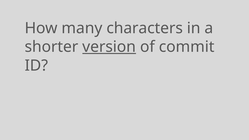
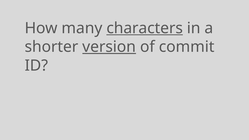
characters underline: none -> present
